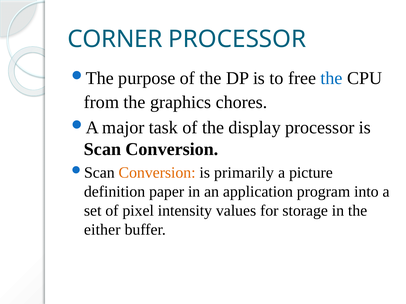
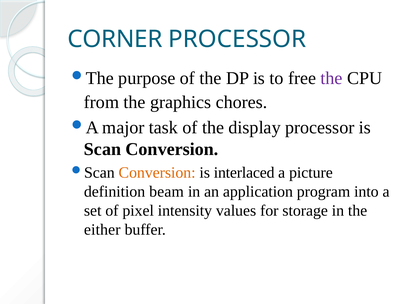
the at (332, 78) colour: blue -> purple
primarily: primarily -> interlaced
paper: paper -> beam
